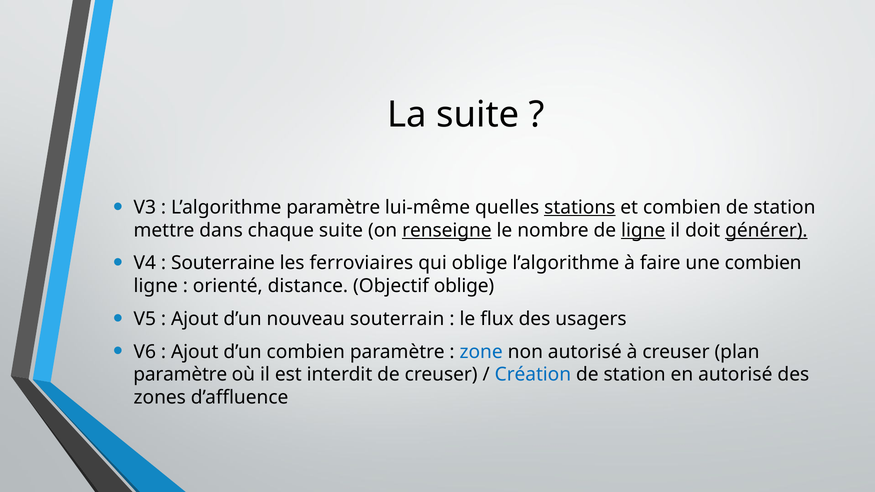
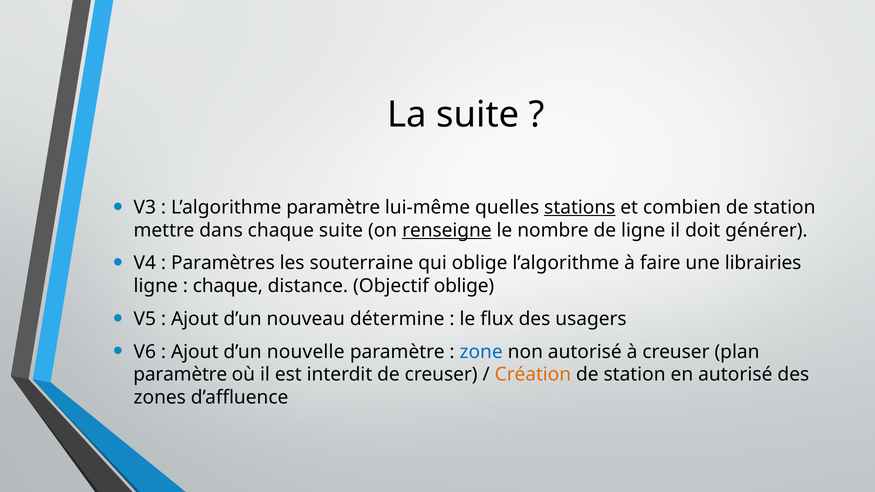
ligne at (643, 230) underline: present -> none
générer underline: present -> none
Souterraine: Souterraine -> Paramètres
ferroviaires: ferroviaires -> souterraine
une combien: combien -> librairies
orienté at (228, 286): orienté -> chaque
souterrain: souterrain -> détermine
d’un combien: combien -> nouvelle
Création colour: blue -> orange
